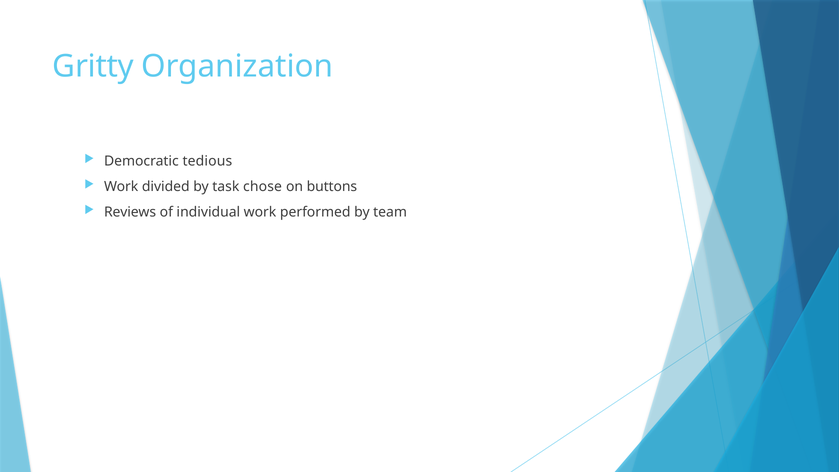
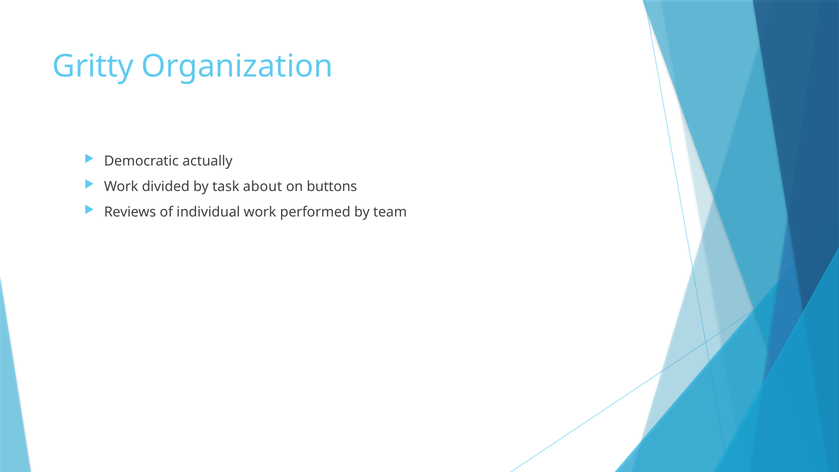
tedious: tedious -> actually
chose: chose -> about
